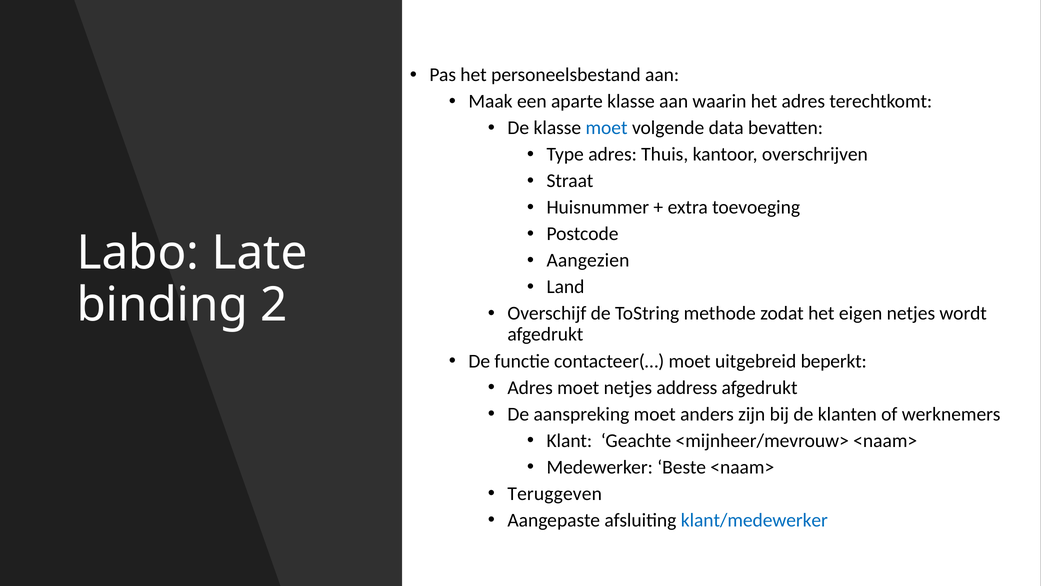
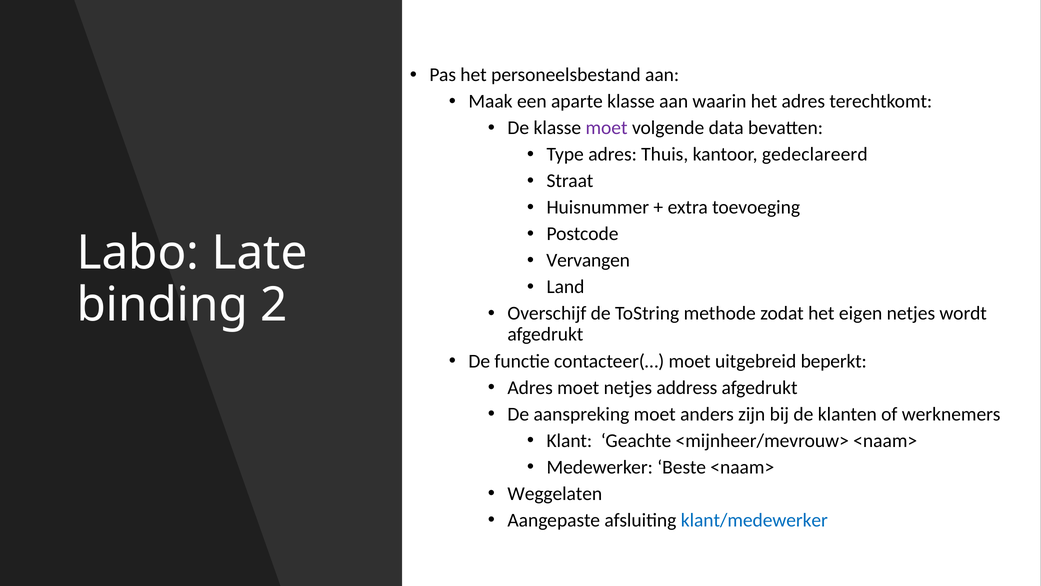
moet at (607, 128) colour: blue -> purple
overschrijven: overschrijven -> gedeclareerd
Aangezien: Aangezien -> Vervangen
Teruggeven: Teruggeven -> Weggelaten
